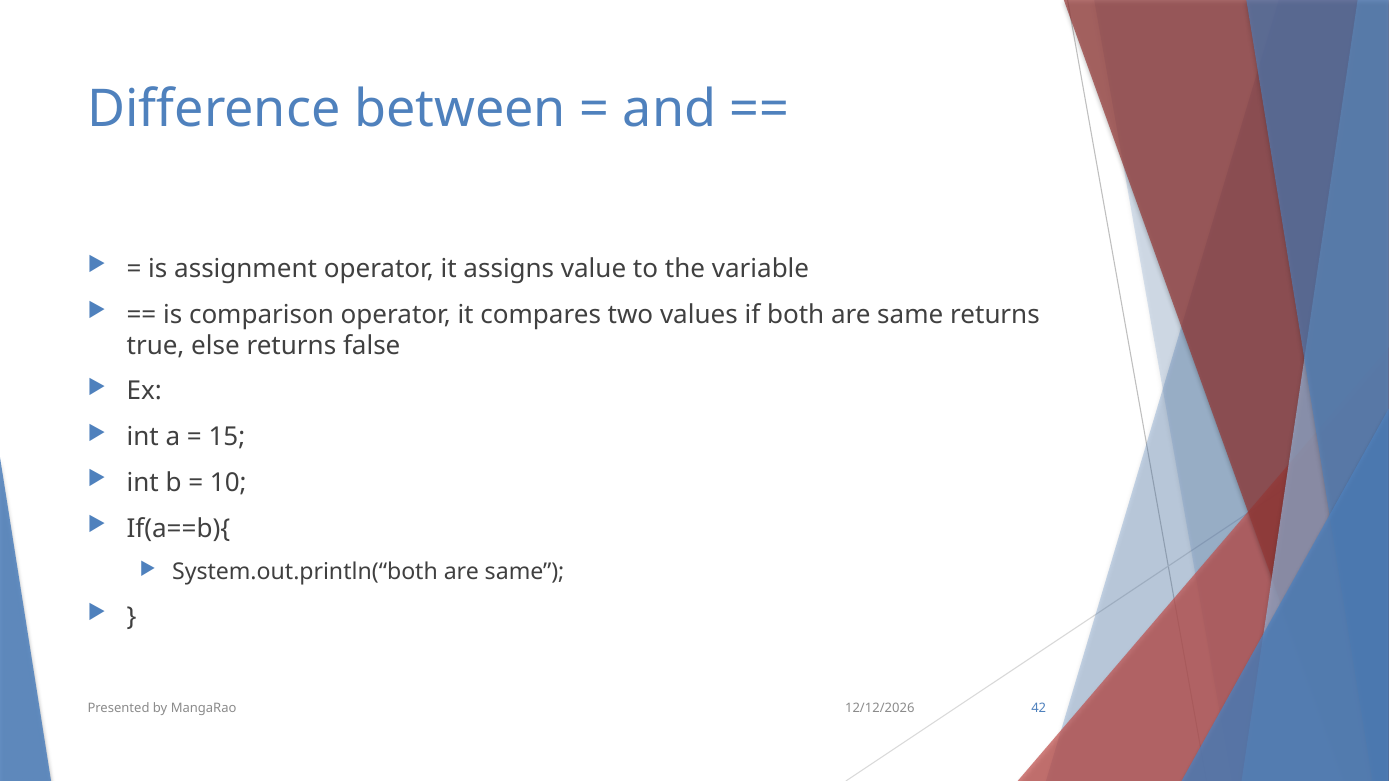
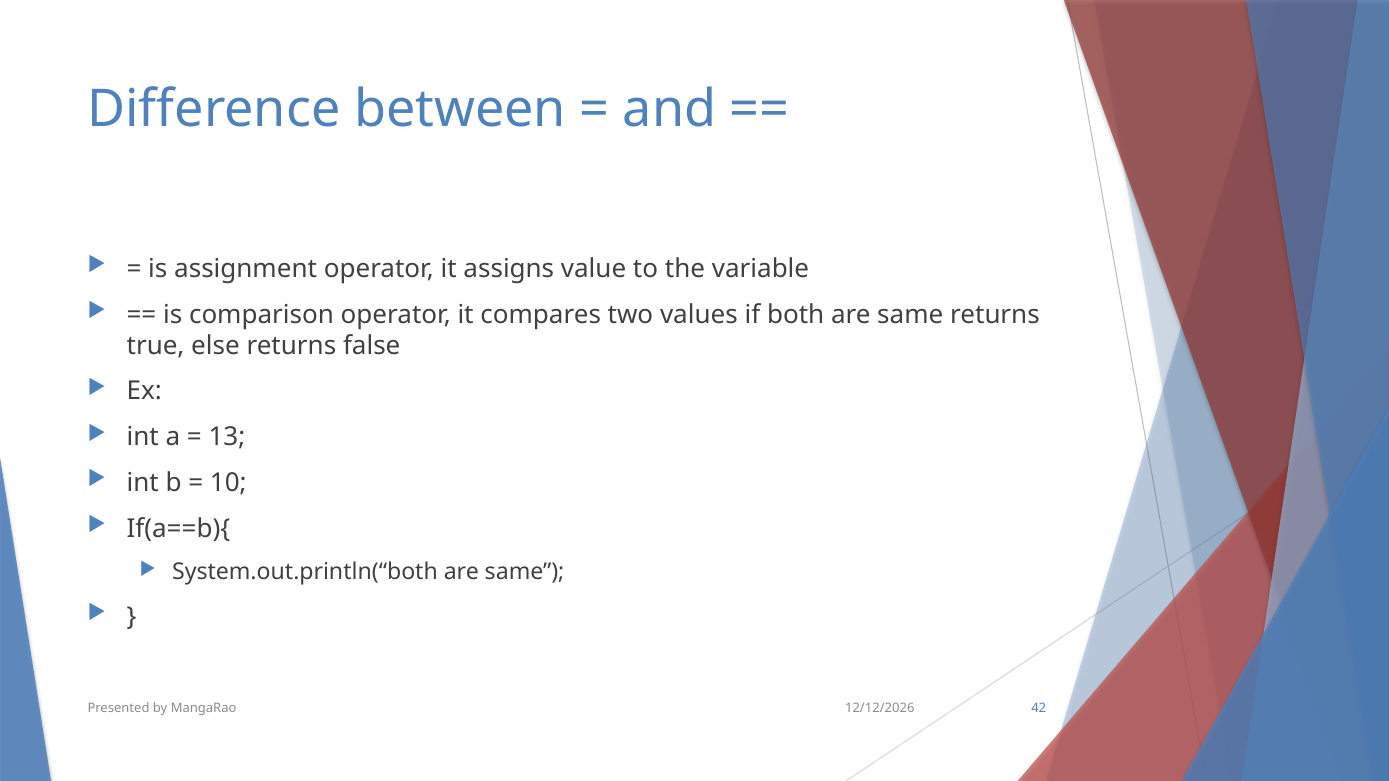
15: 15 -> 13
